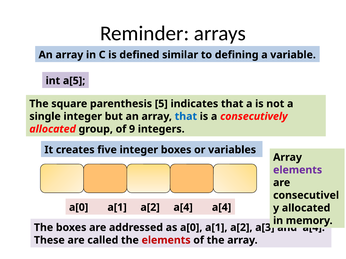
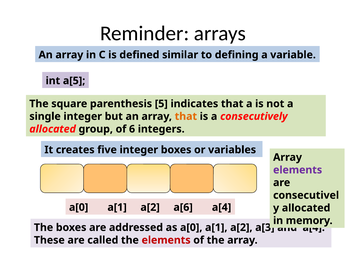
that at (186, 117) colour: blue -> orange
9: 9 -> 6
a[2 a[4: a[4 -> a[6
